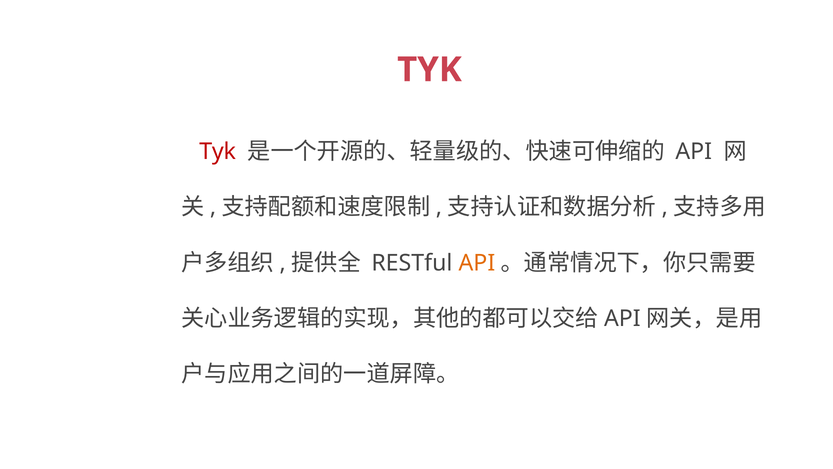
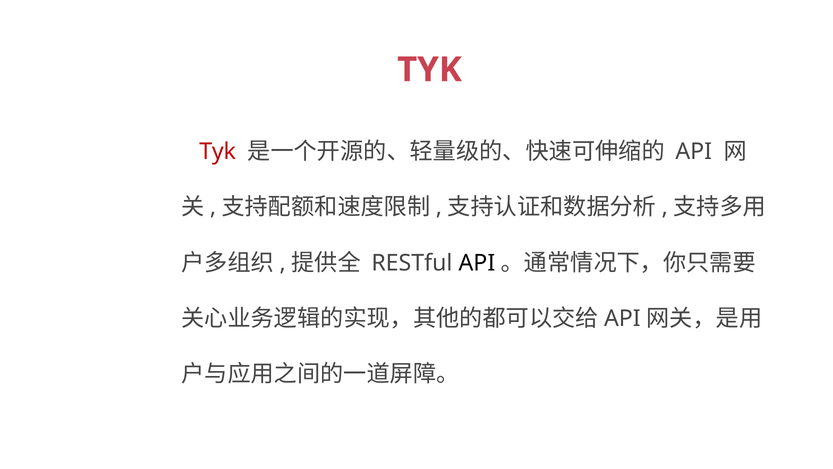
API at (477, 263) colour: orange -> black
